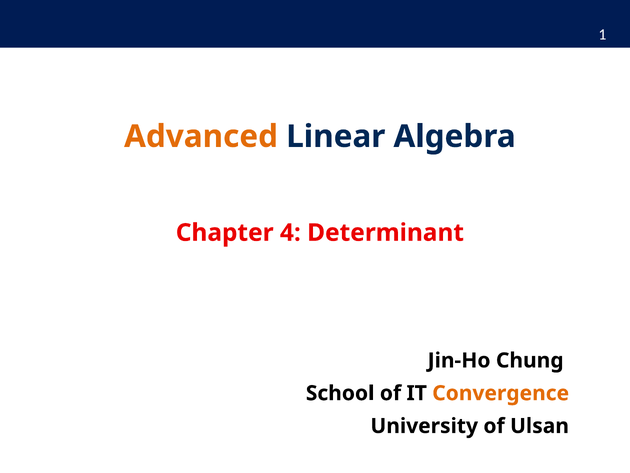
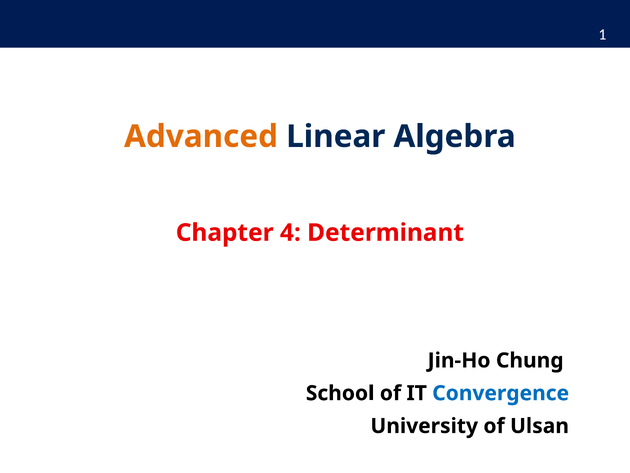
Convergence colour: orange -> blue
